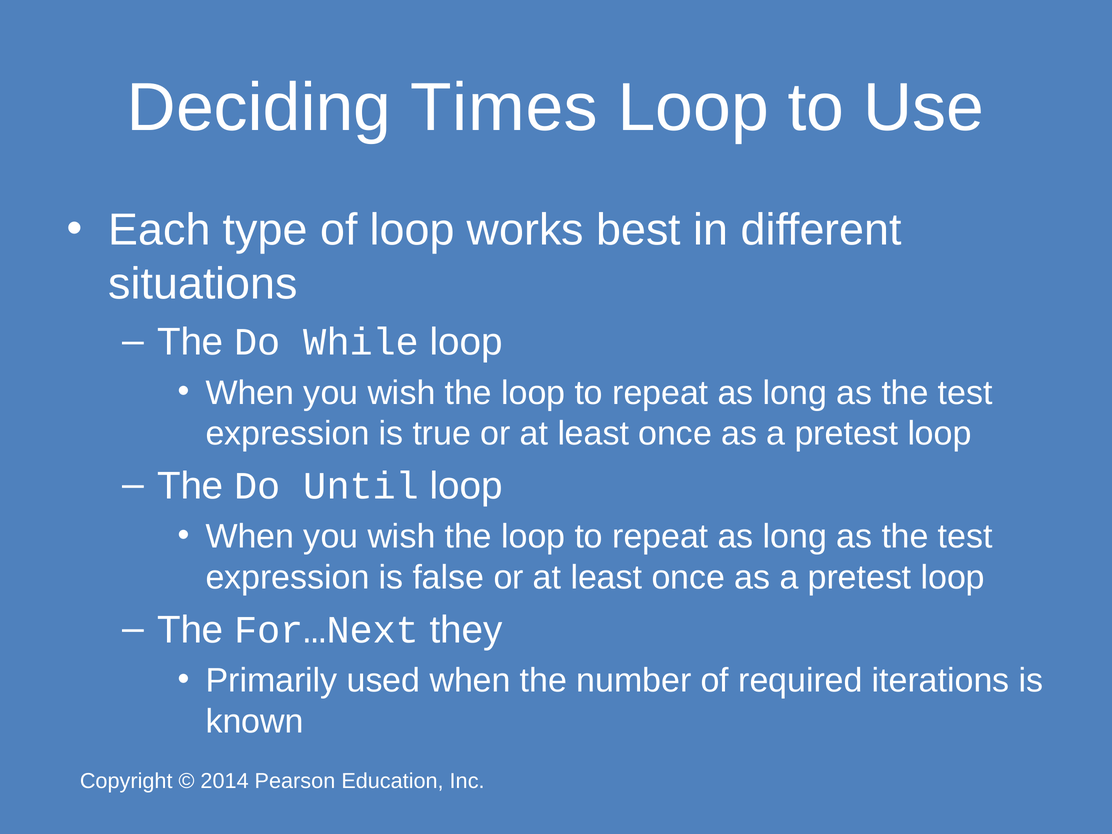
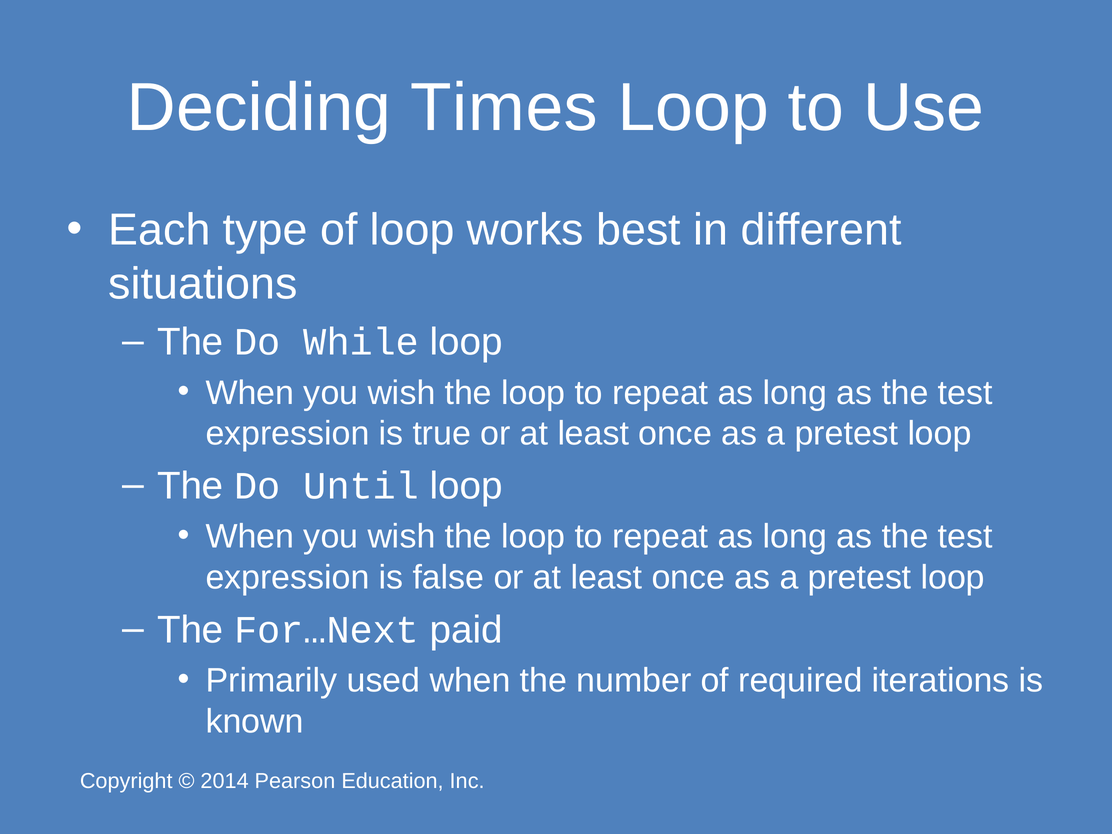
they: they -> paid
